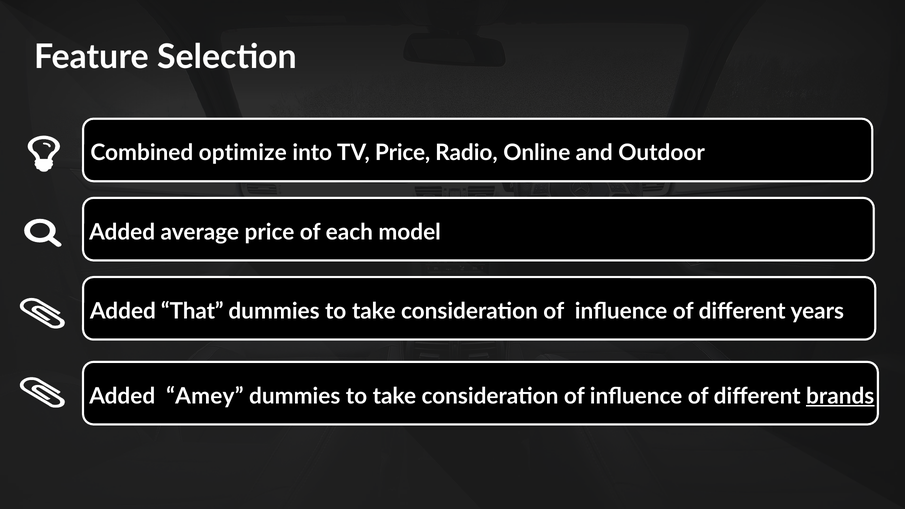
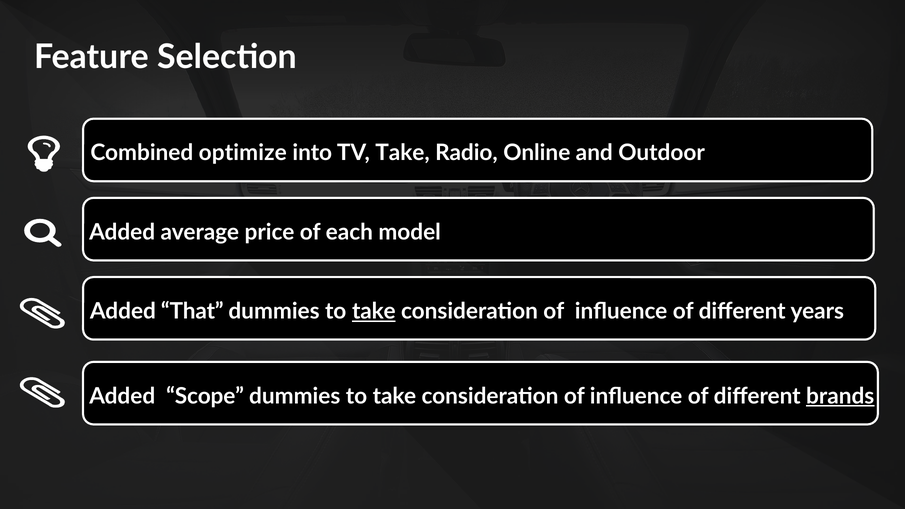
TV Price: Price -> Take
take at (374, 311) underline: none -> present
Amey: Amey -> Scope
